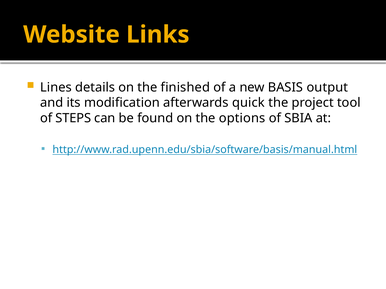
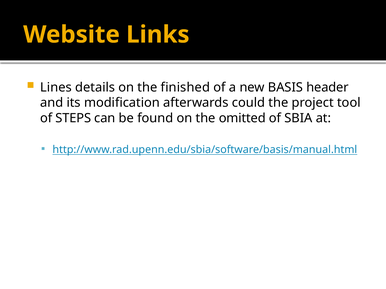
output: output -> header
quick: quick -> could
options: options -> omitted
